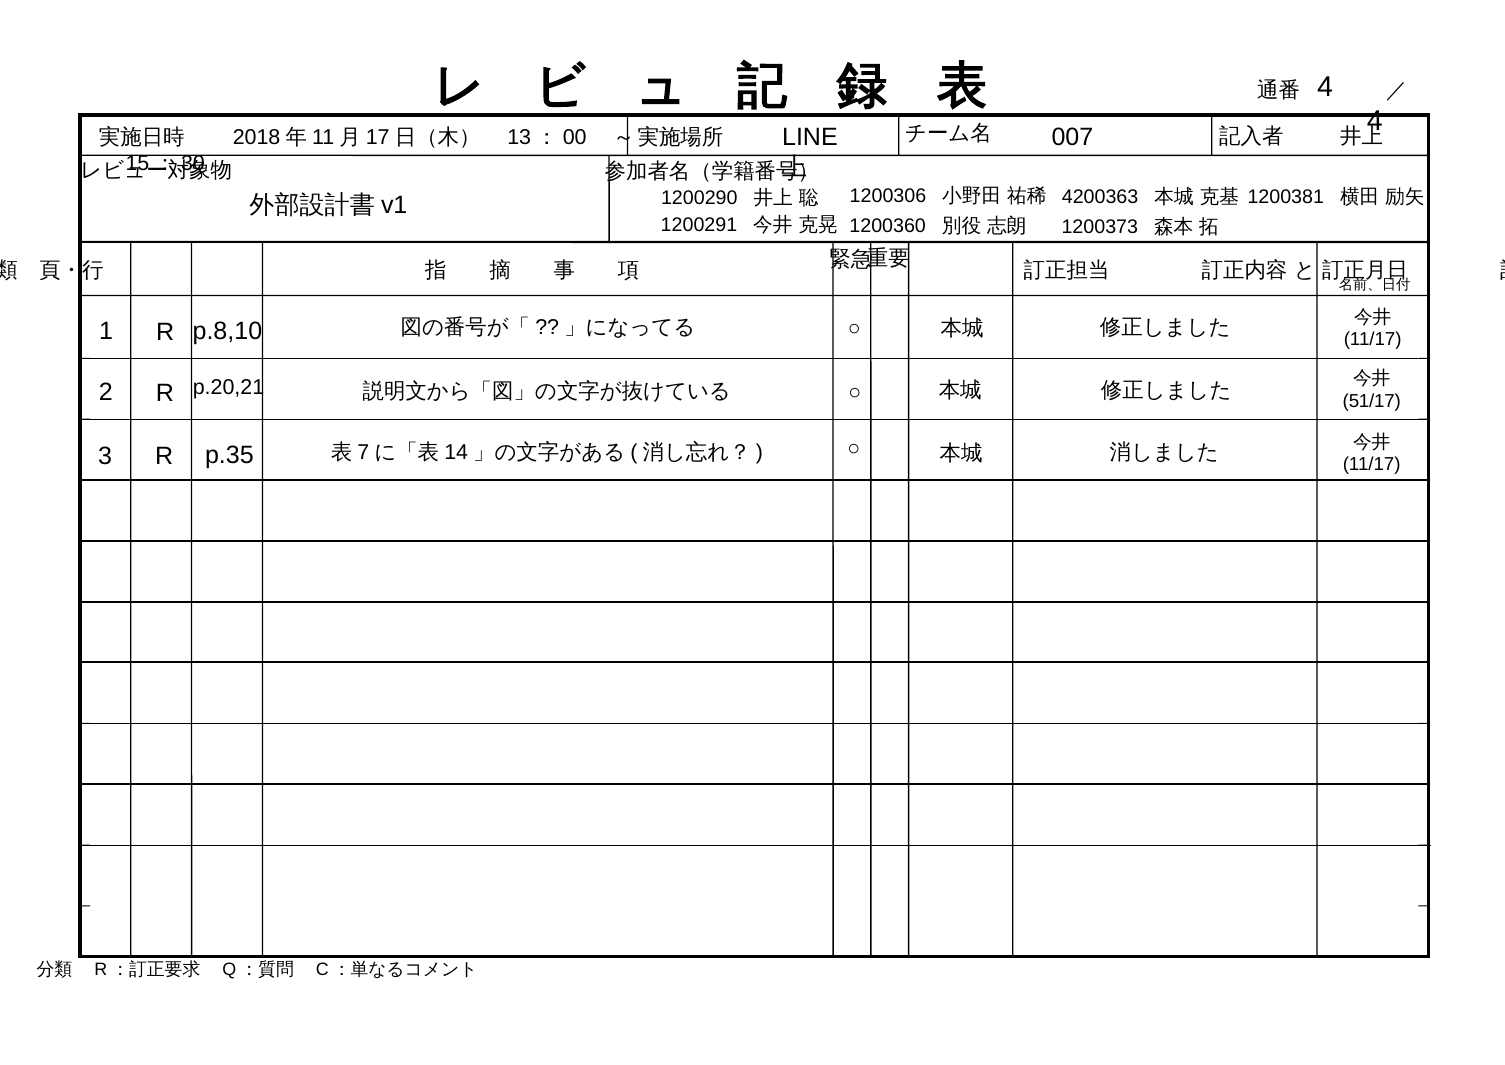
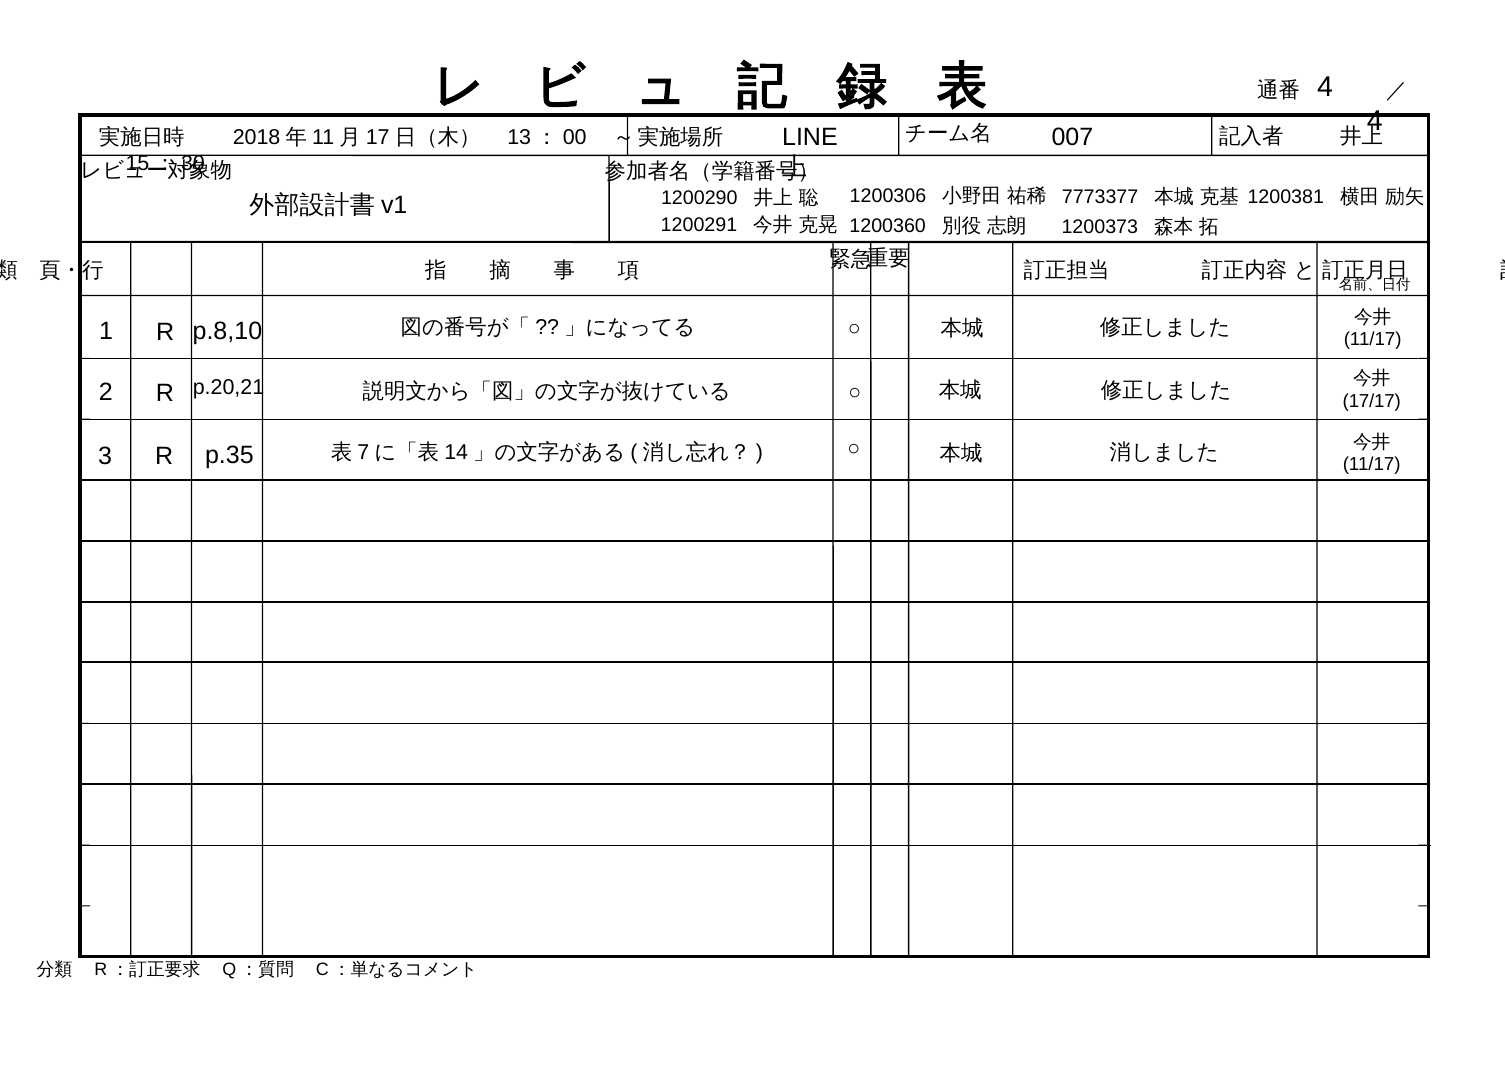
4200363: 4200363 -> 7773377
51/17: 51/17 -> 17/17
